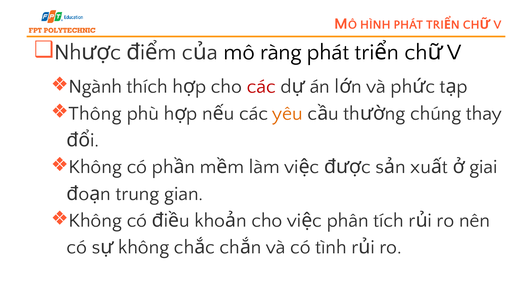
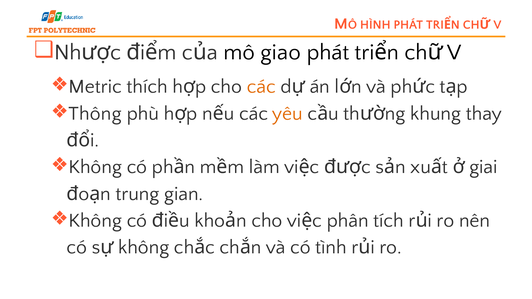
ràng: ràng -> giao
Ngành: Ngành -> Metric
các at (261, 87) colour: red -> orange
chúng: chúng -> khung
